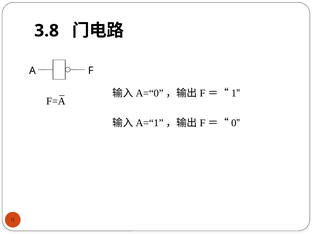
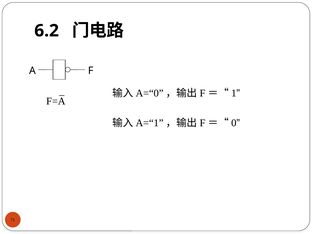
3.8: 3.8 -> 6.2
